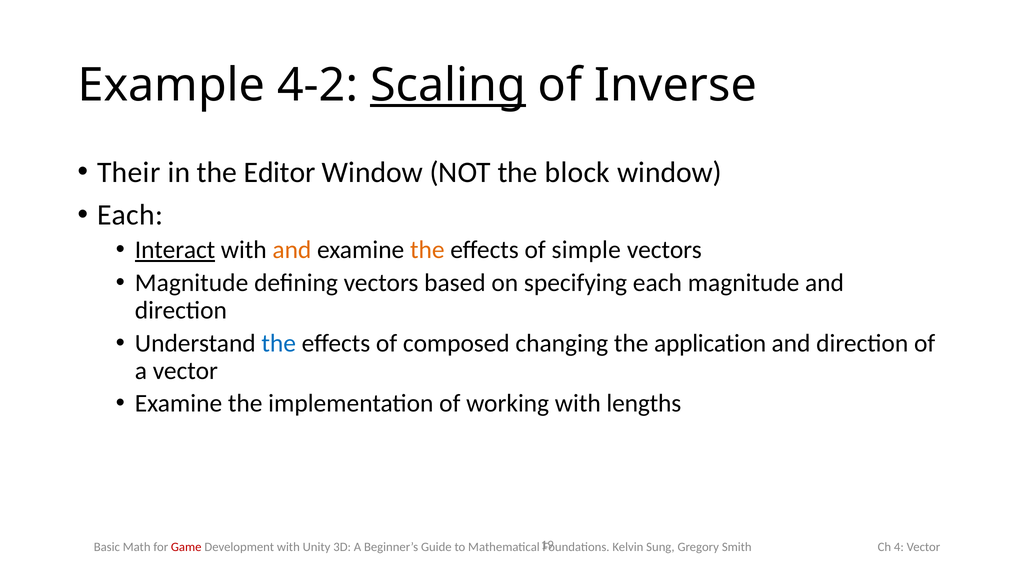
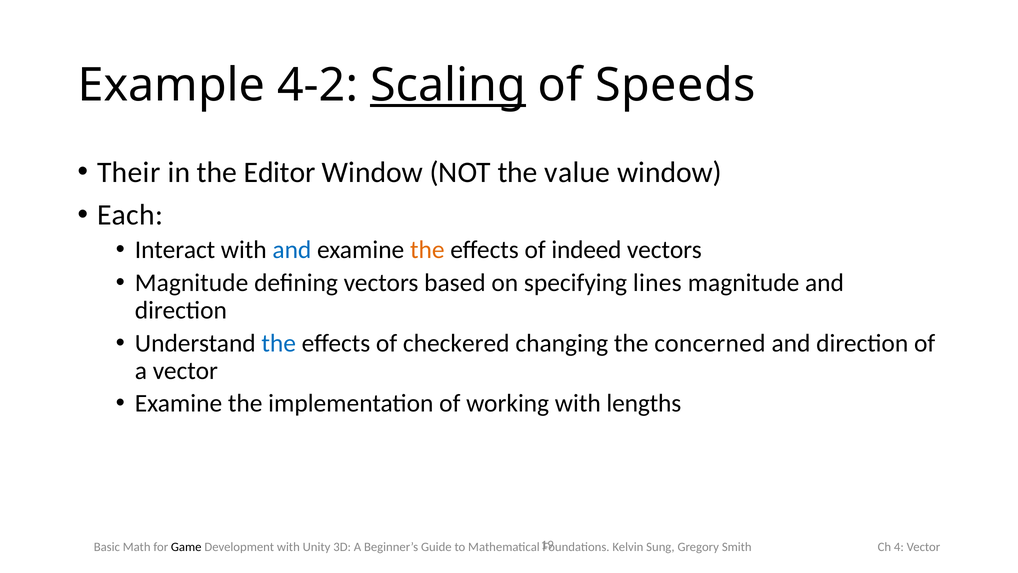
Inverse: Inverse -> Speeds
block: block -> value
Interact underline: present -> none
and at (292, 250) colour: orange -> blue
simple: simple -> indeed
specifying each: each -> lines
composed: composed -> checkered
application: application -> concerned
Game colour: red -> black
